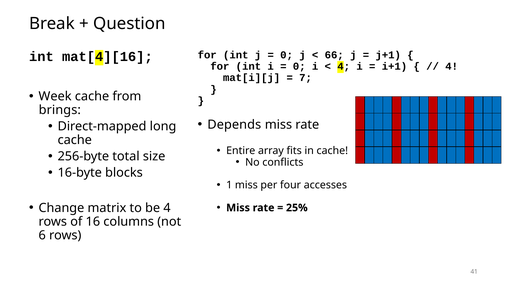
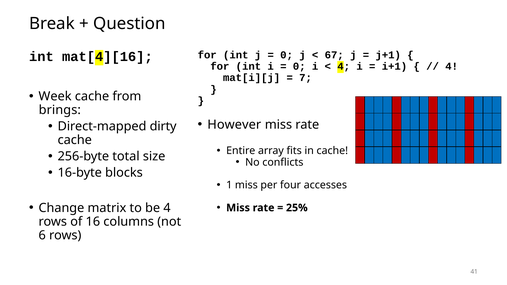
66: 66 -> 67
Depends: Depends -> However
long: long -> dirty
